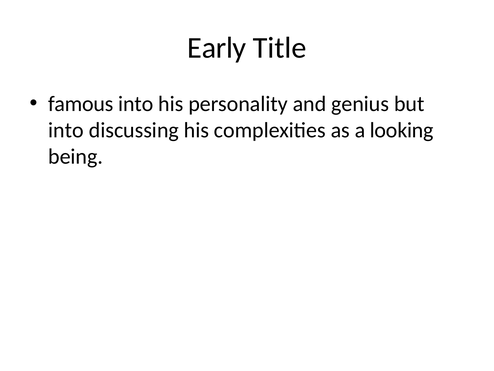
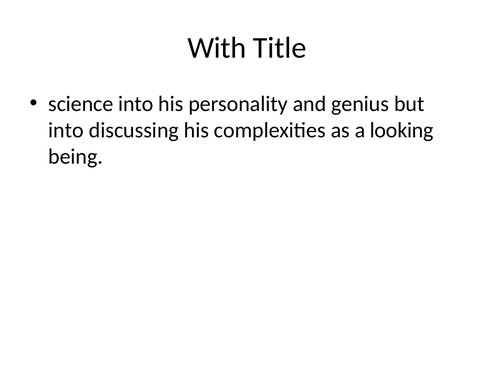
Early: Early -> With
famous: famous -> science
